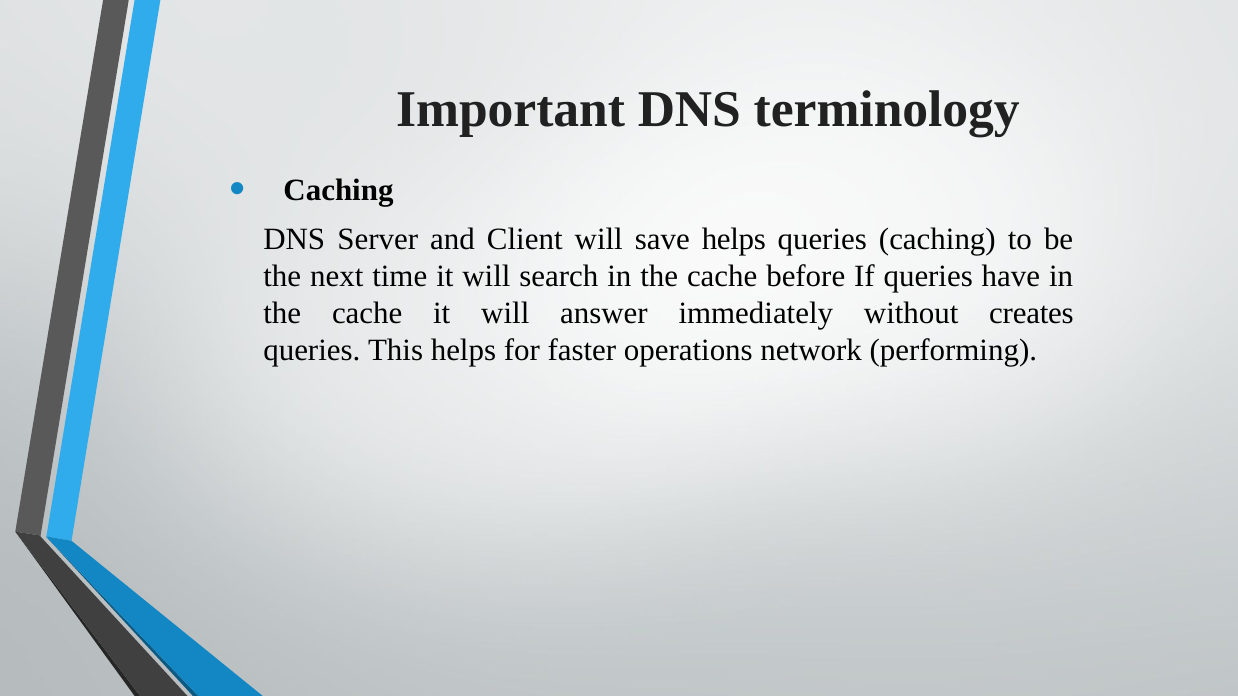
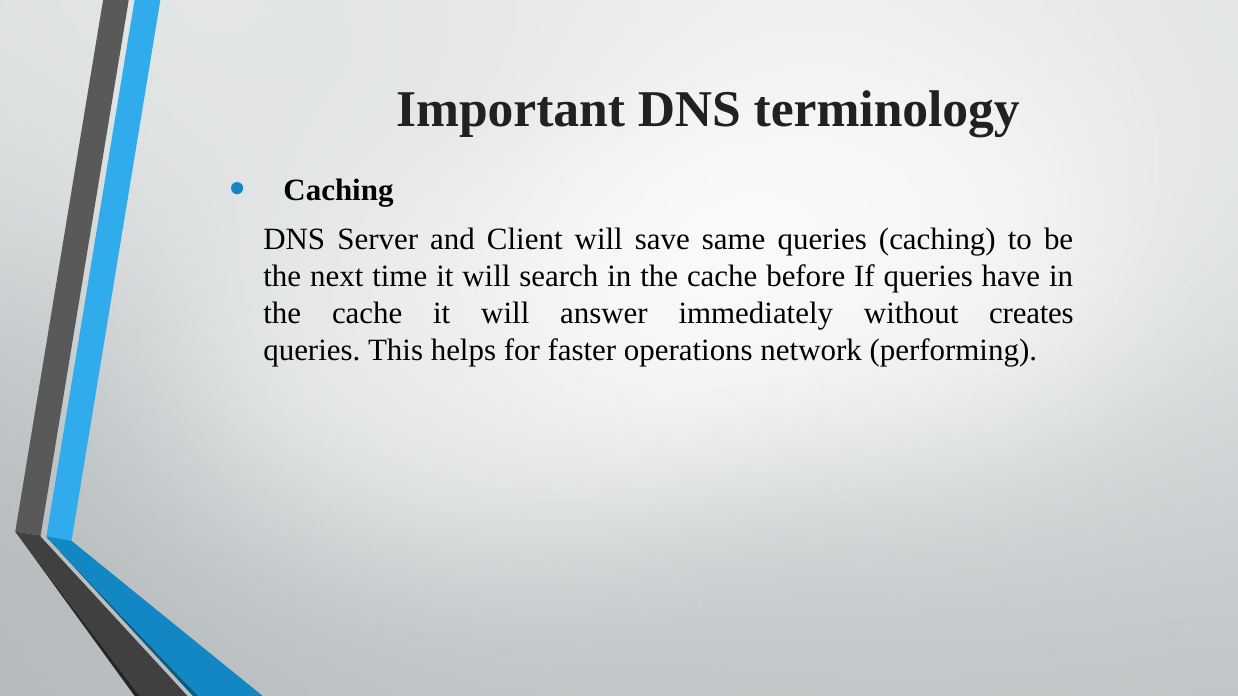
save helps: helps -> same
